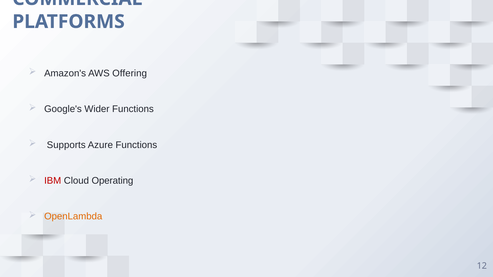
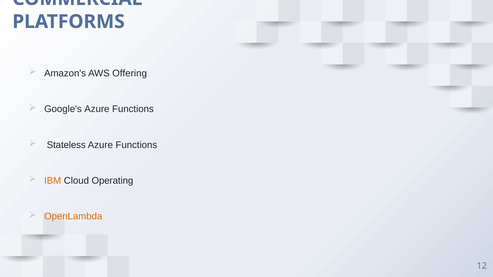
Google's Wider: Wider -> Azure
Supports: Supports -> Stateless
IBM colour: red -> orange
